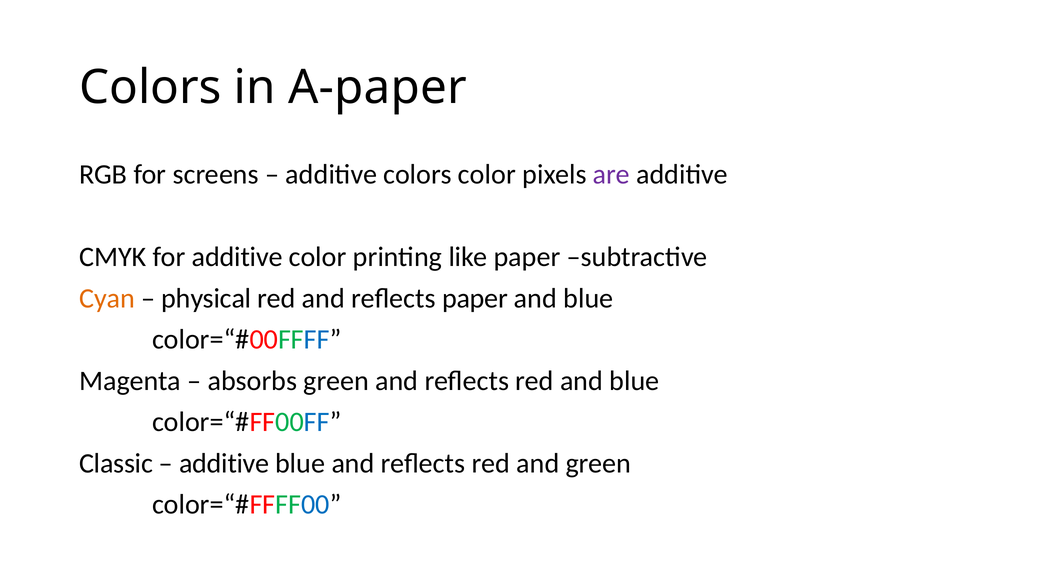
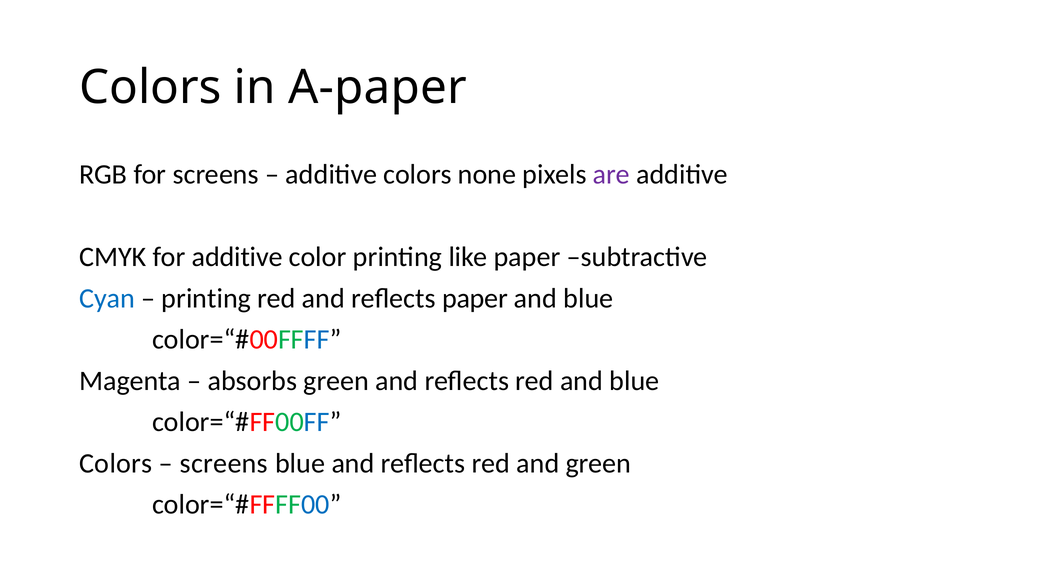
colors color: color -> none
Cyan colour: orange -> blue
physical at (206, 298): physical -> printing
Classic at (116, 463): Classic -> Colors
additive at (224, 463): additive -> screens
